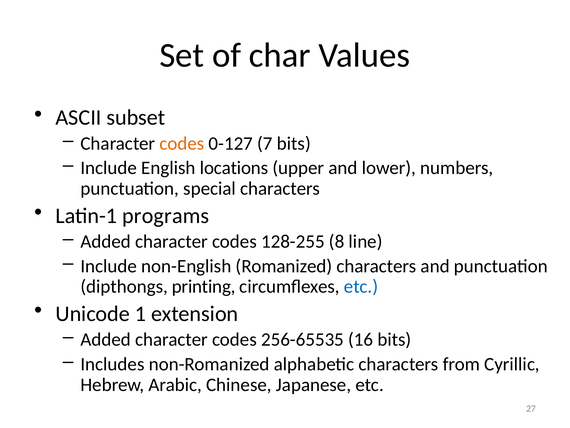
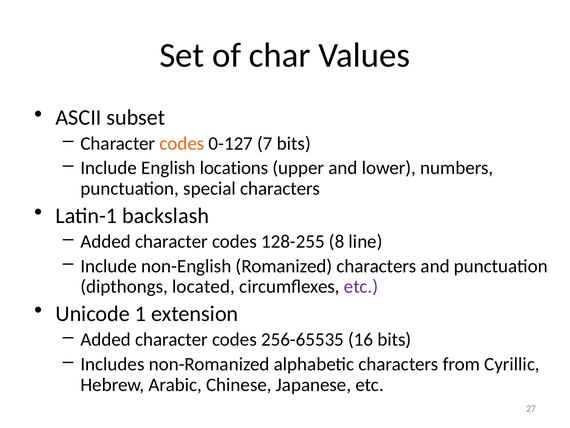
programs: programs -> backslash
printing: printing -> located
etc at (361, 286) colour: blue -> purple
